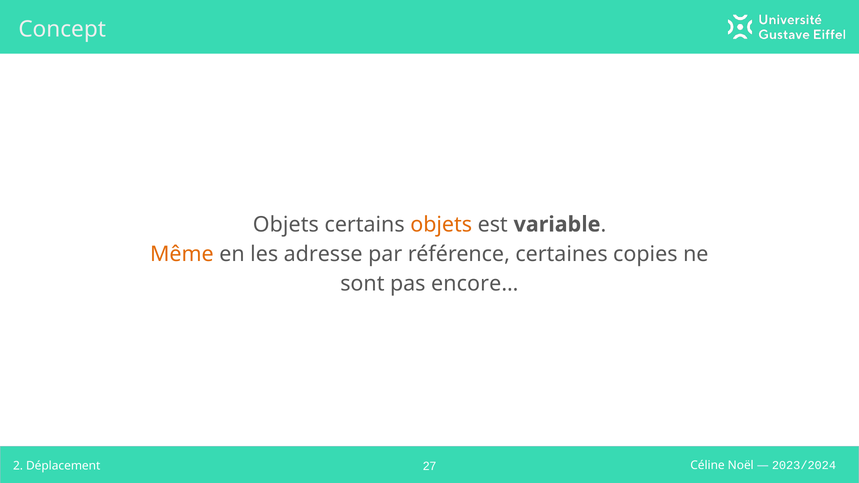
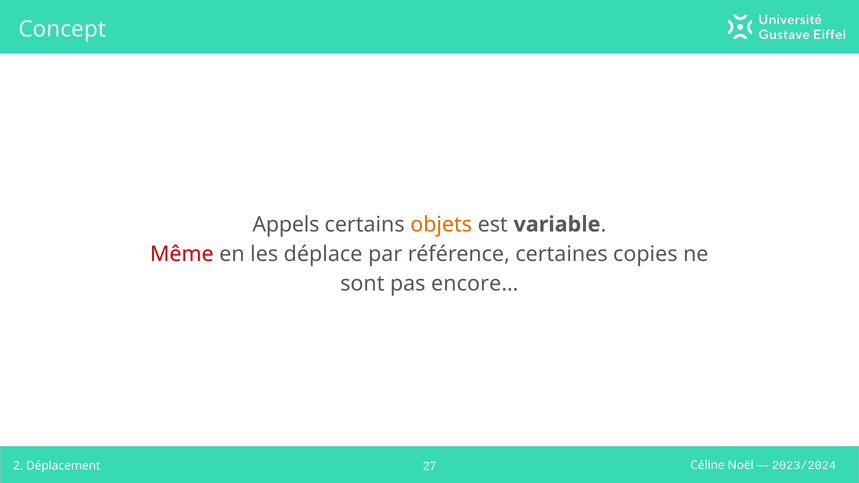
Objets at (286, 225): Objets -> Appels
Même colour: orange -> red
adresse: adresse -> déplace
